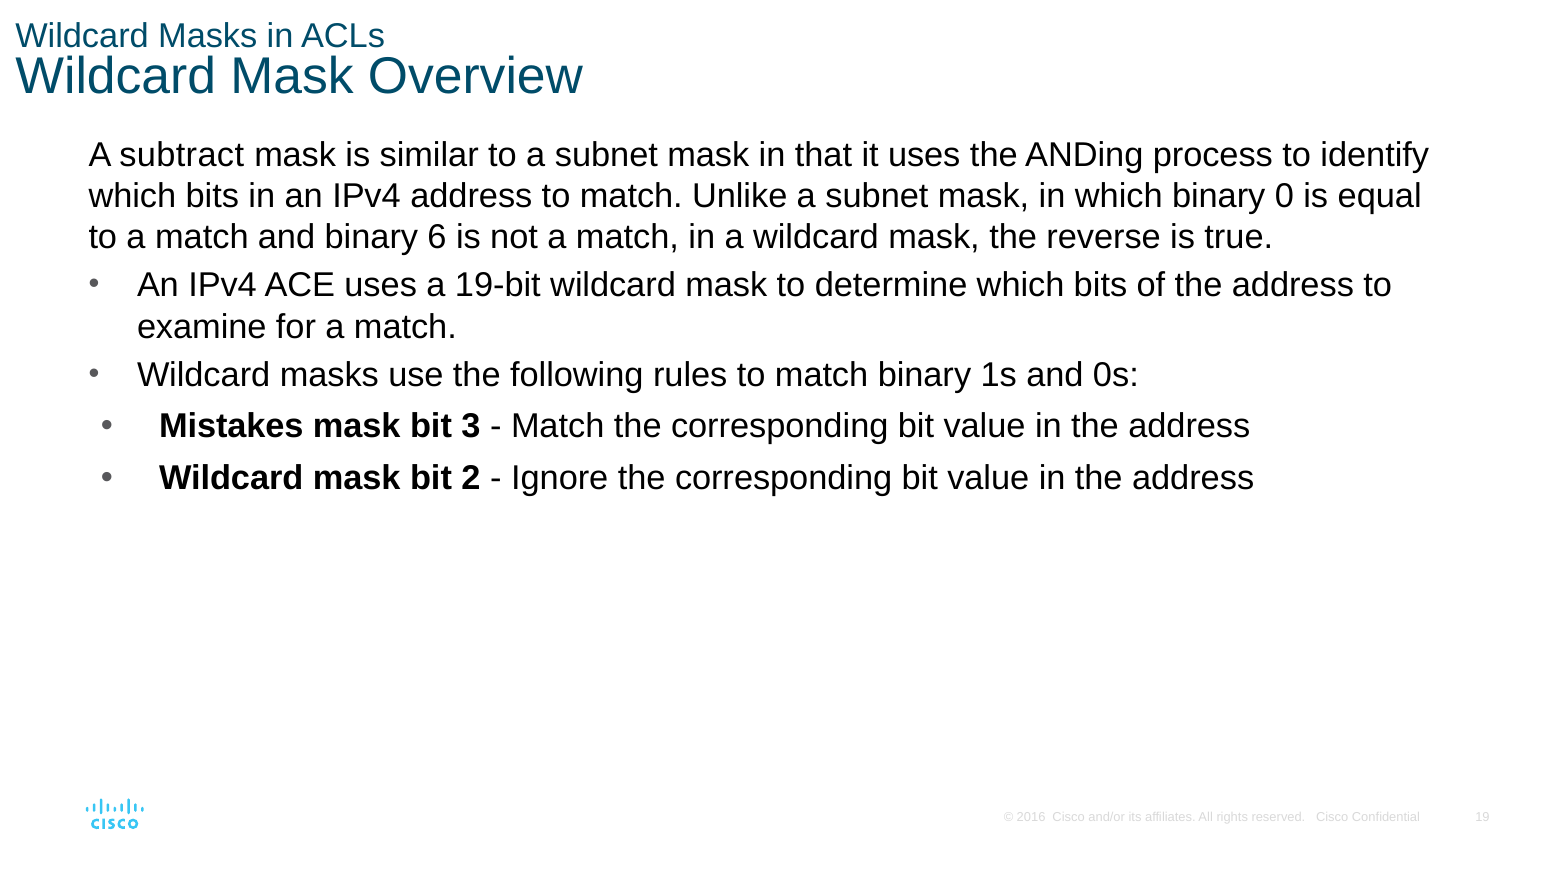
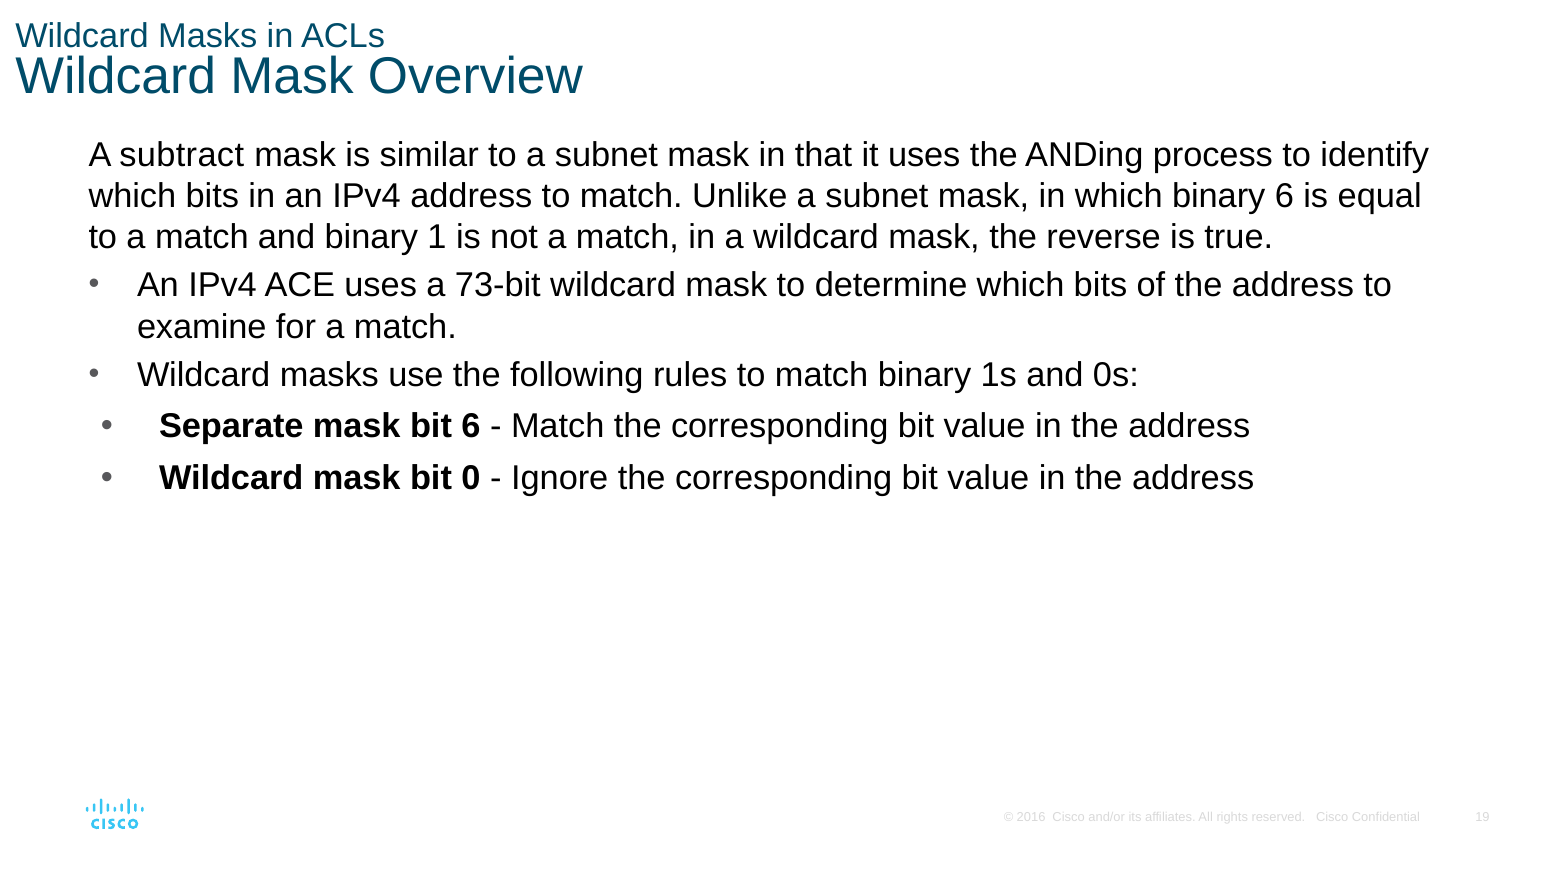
binary 0: 0 -> 6
6: 6 -> 1
19-bit: 19-bit -> 73-bit
Mistakes: Mistakes -> Separate
bit 3: 3 -> 6
2: 2 -> 0
